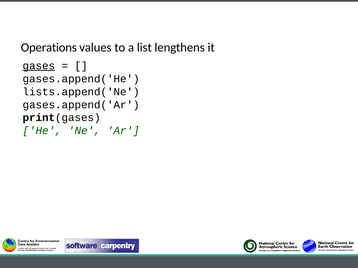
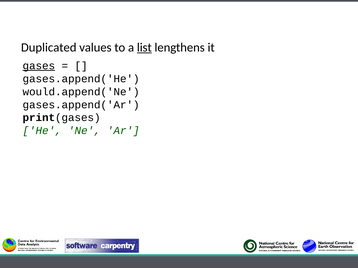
Operations: Operations -> Duplicated
list underline: none -> present
lists.append('Ne: lists.append('Ne -> would.append('Ne
